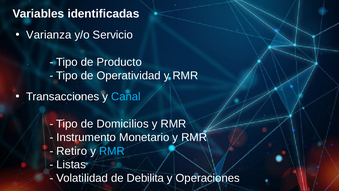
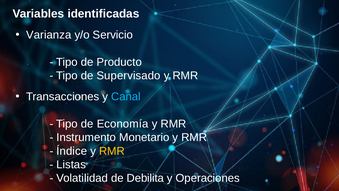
Operatividad: Operatividad -> Supervisado
Domicilios: Domicilios -> Economía
Retiro: Retiro -> Índice
RMR at (112, 151) colour: light blue -> yellow
